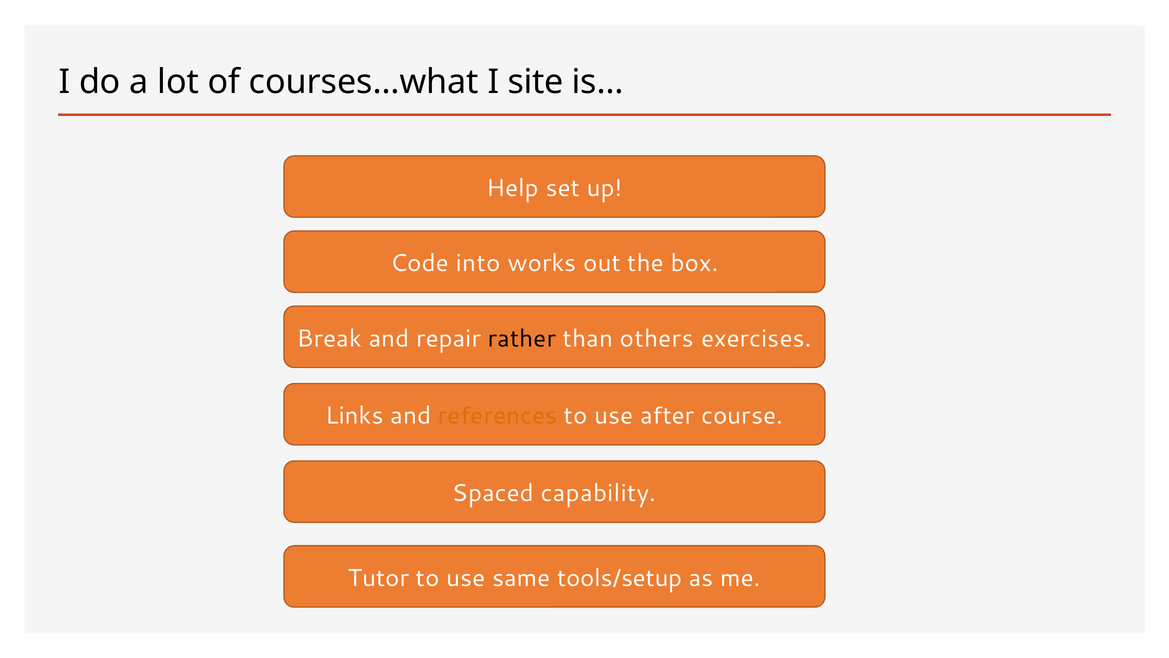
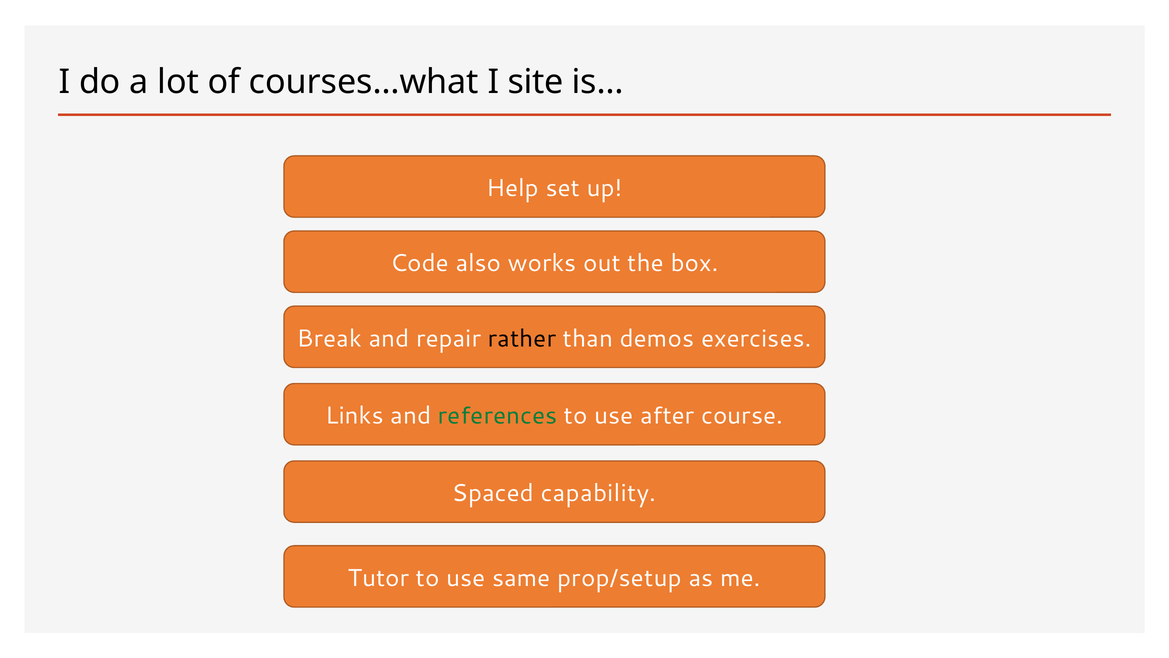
into: into -> also
others: others -> demos
references colour: orange -> green
tools/setup: tools/setup -> prop/setup
